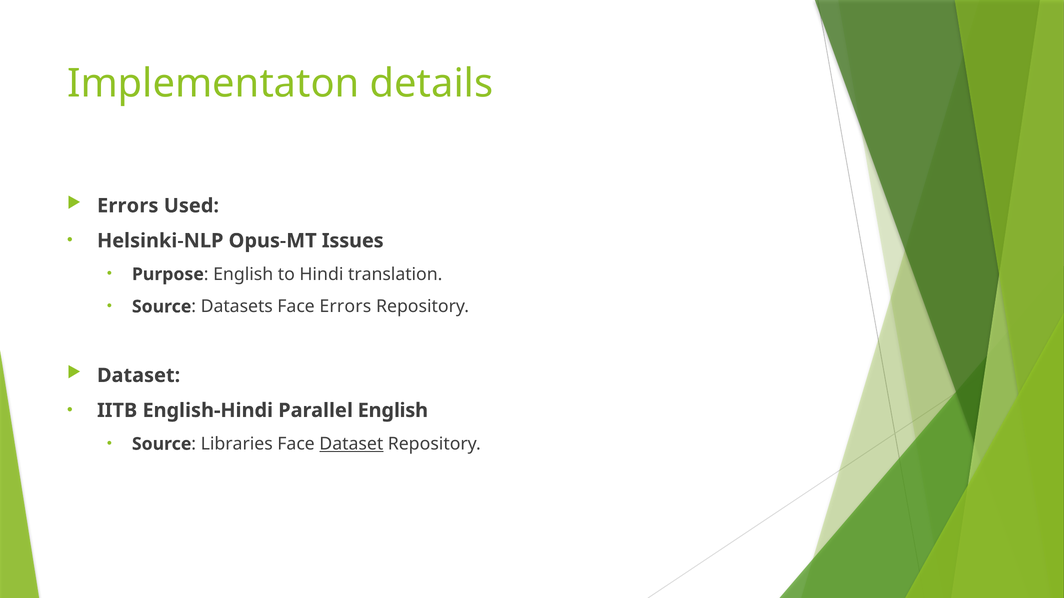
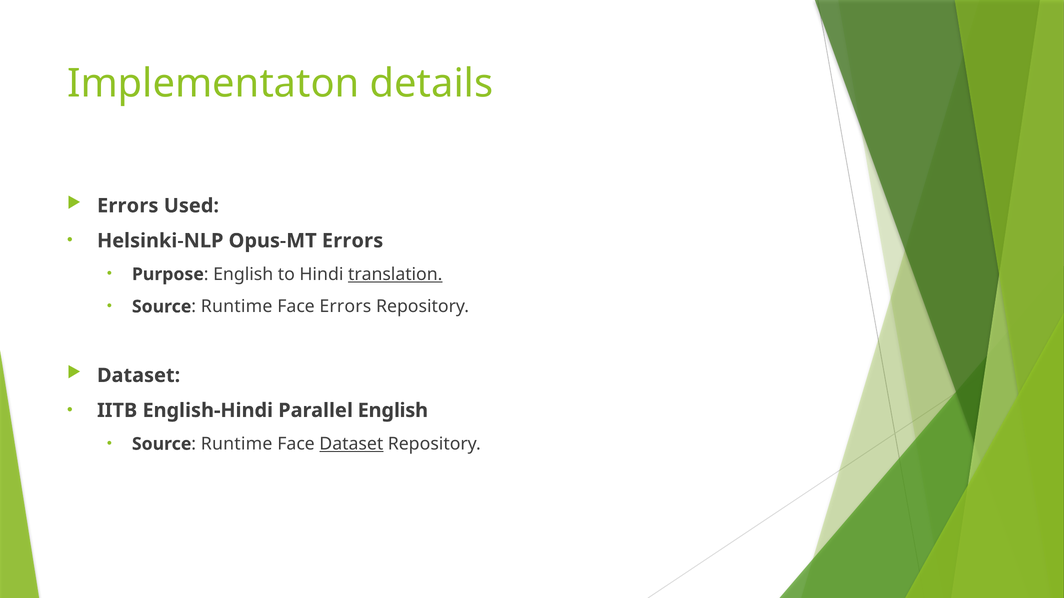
Opus-MT Issues: Issues -> Errors
translation underline: none -> present
Datasets at (237, 307): Datasets -> Runtime
Libraries at (237, 444): Libraries -> Runtime
